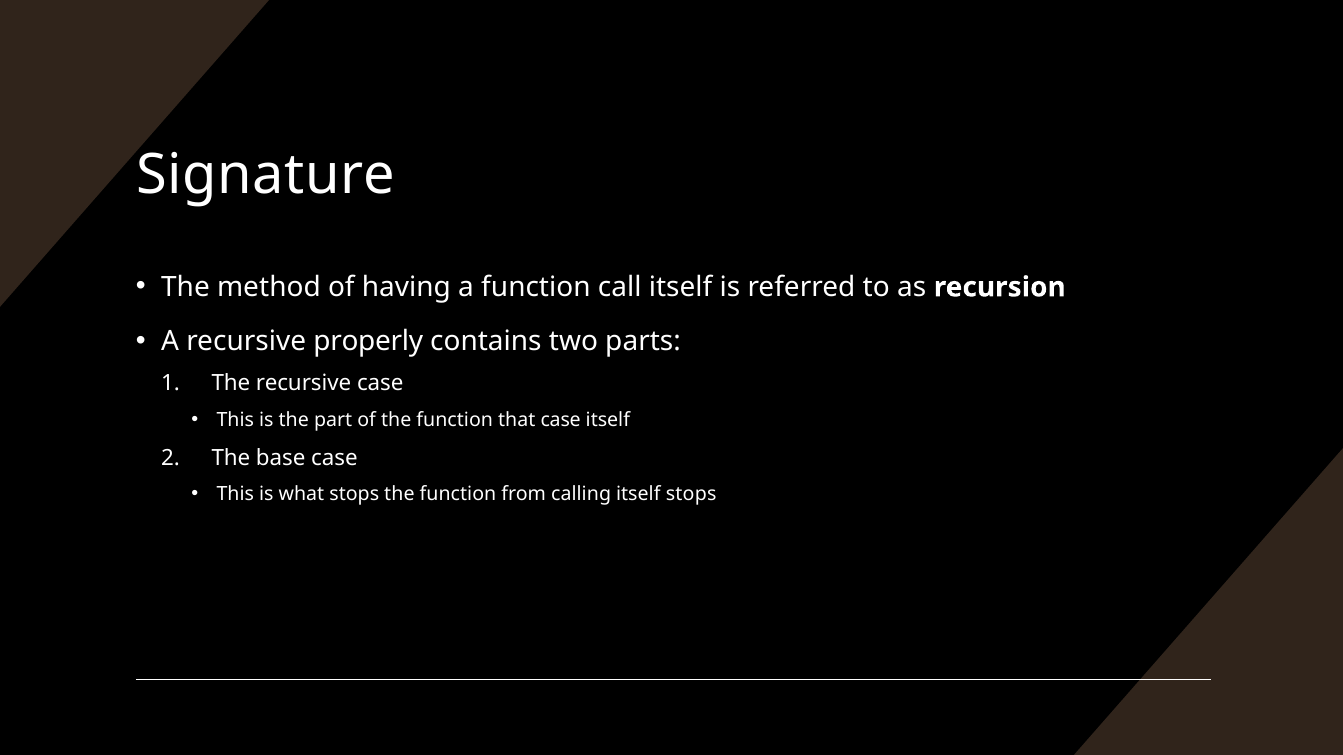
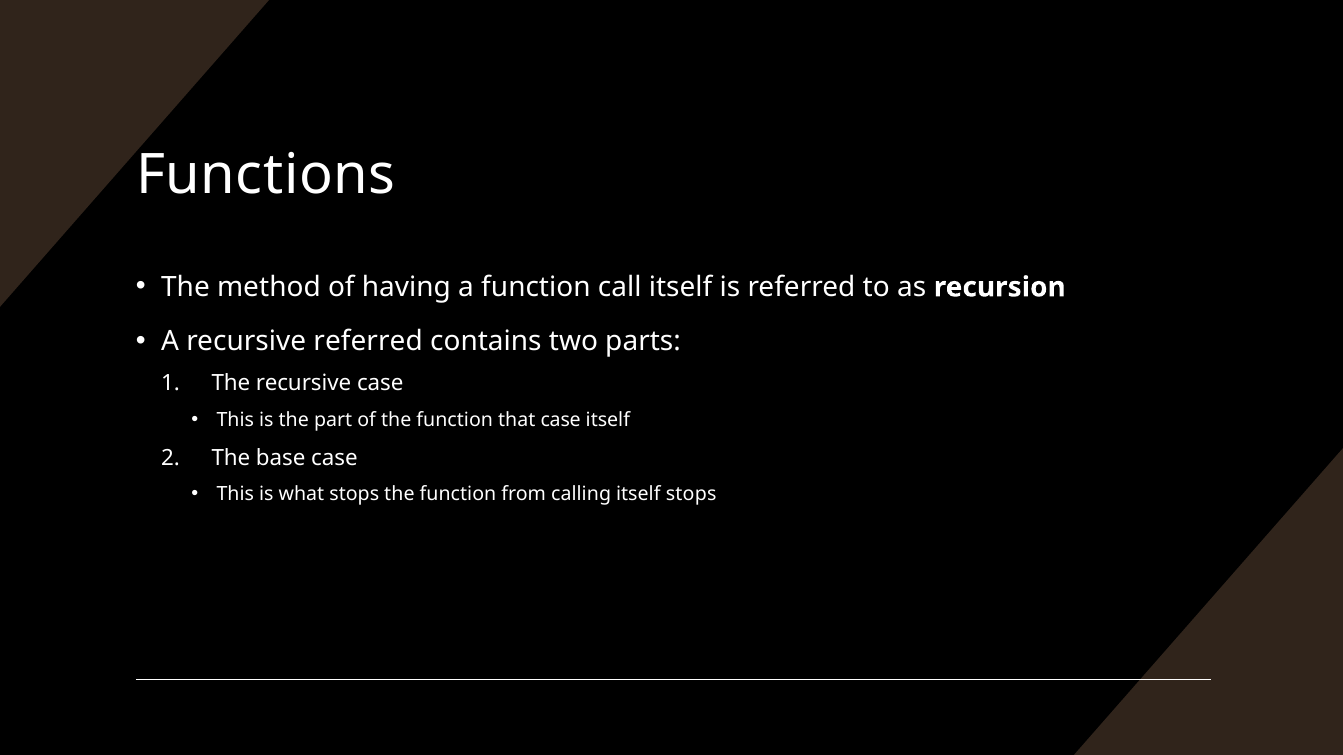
Signature: Signature -> Functions
recursive properly: properly -> referred
